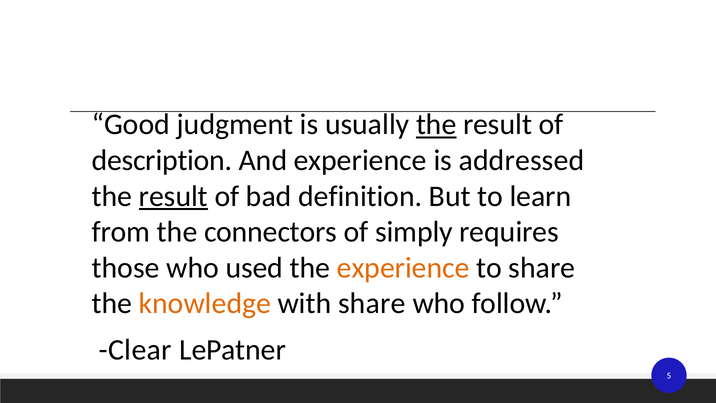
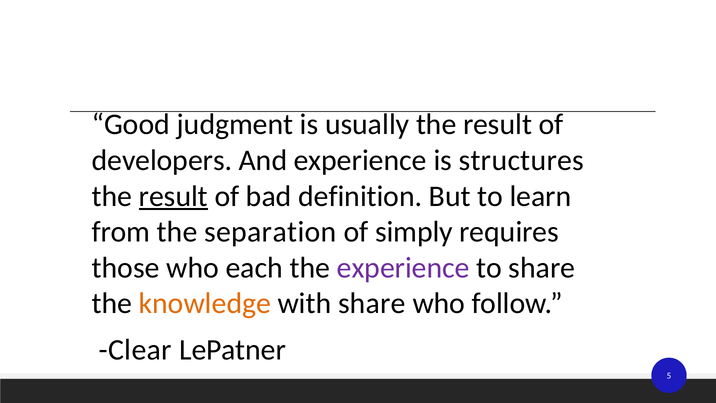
the at (436, 124) underline: present -> none
description: description -> developers
addressed: addressed -> structures
connectors: connectors -> separation
used: used -> each
experience at (403, 268) colour: orange -> purple
